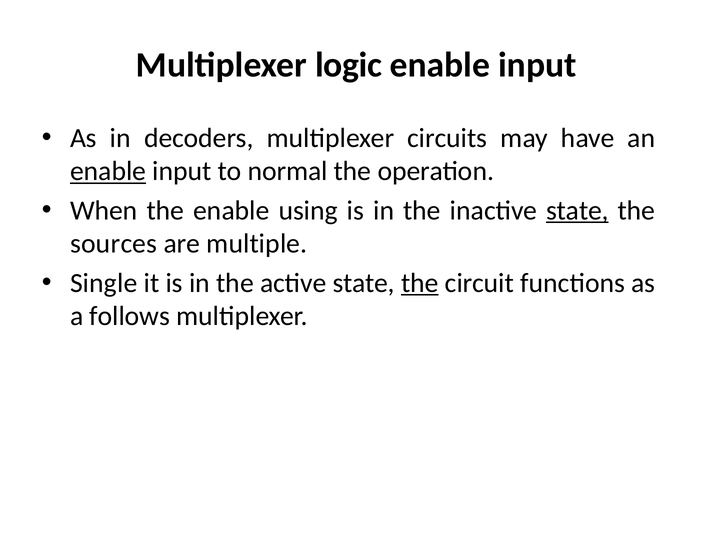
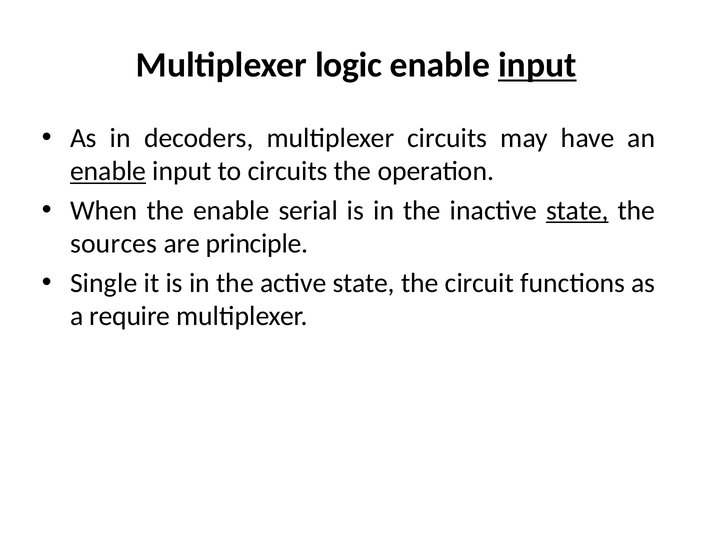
input at (537, 65) underline: none -> present
to normal: normal -> circuits
using: using -> serial
multiple: multiple -> principle
the at (420, 283) underline: present -> none
follows: follows -> require
